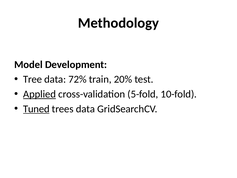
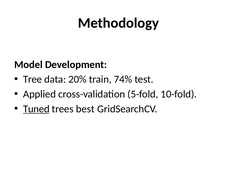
72%: 72% -> 20%
20%: 20% -> 74%
Applied underline: present -> none
trees data: data -> best
